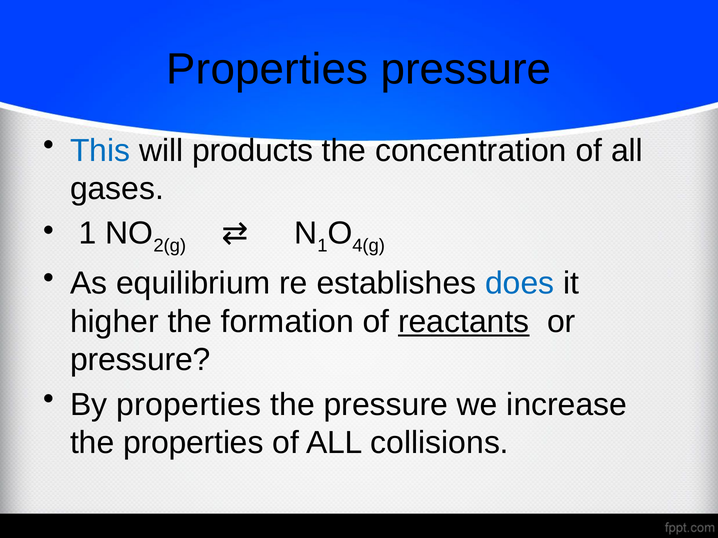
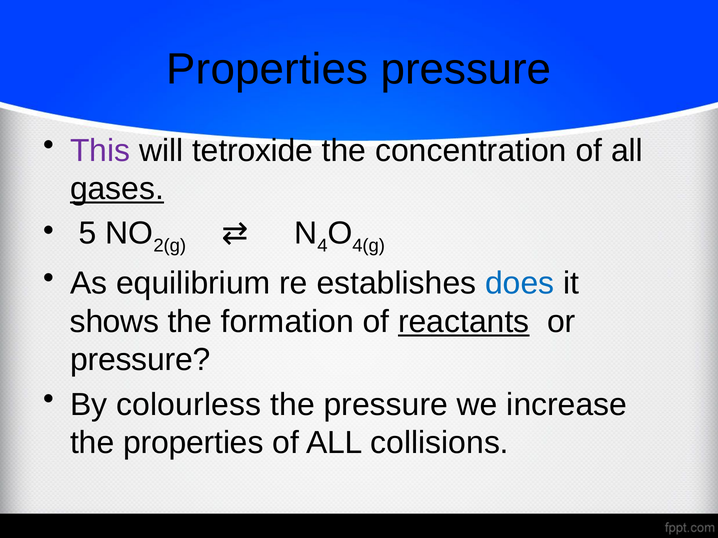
This colour: blue -> purple
products: products -> tetroxide
gases underline: none -> present
1 at (88, 234): 1 -> 5
1 at (323, 246): 1 -> 4
higher: higher -> shows
By properties: properties -> colourless
